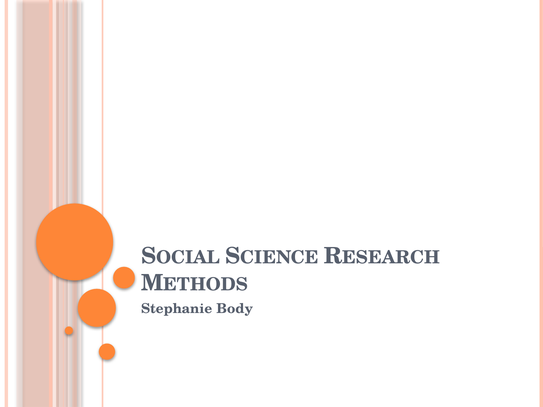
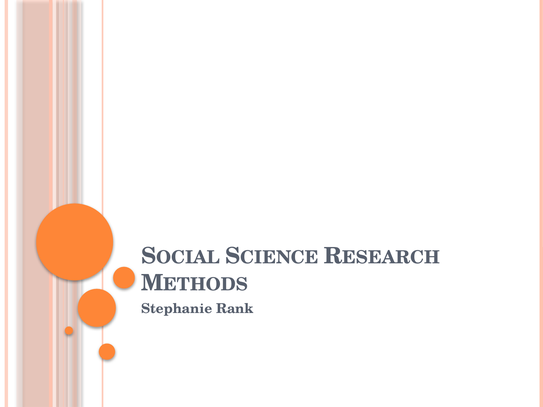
Body: Body -> Rank
